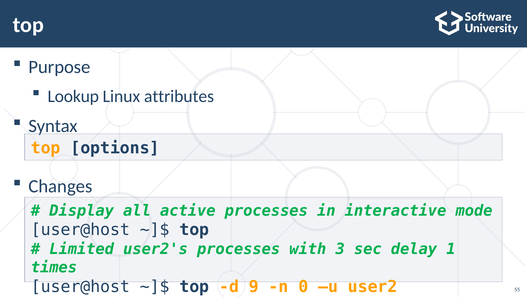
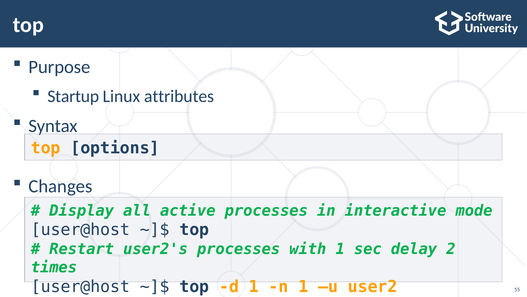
Lookup: Lookup -> Startup
Limited: Limited -> Restart
with 3: 3 -> 1
1: 1 -> 2
d 9: 9 -> 1
n 0: 0 -> 1
